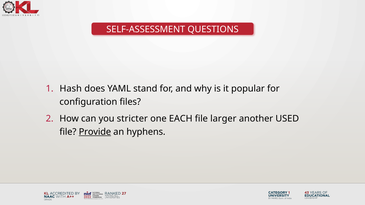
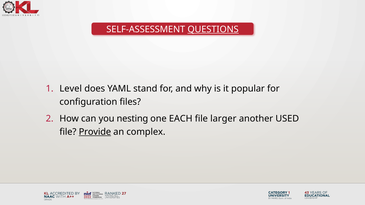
QUESTIONS underline: none -> present
Hash: Hash -> Level
stricter: stricter -> nesting
hyphens: hyphens -> complex
